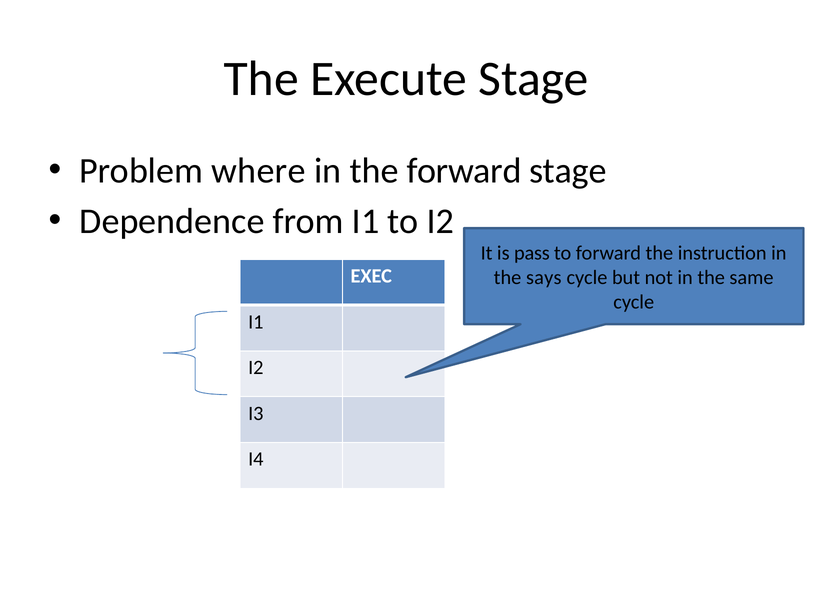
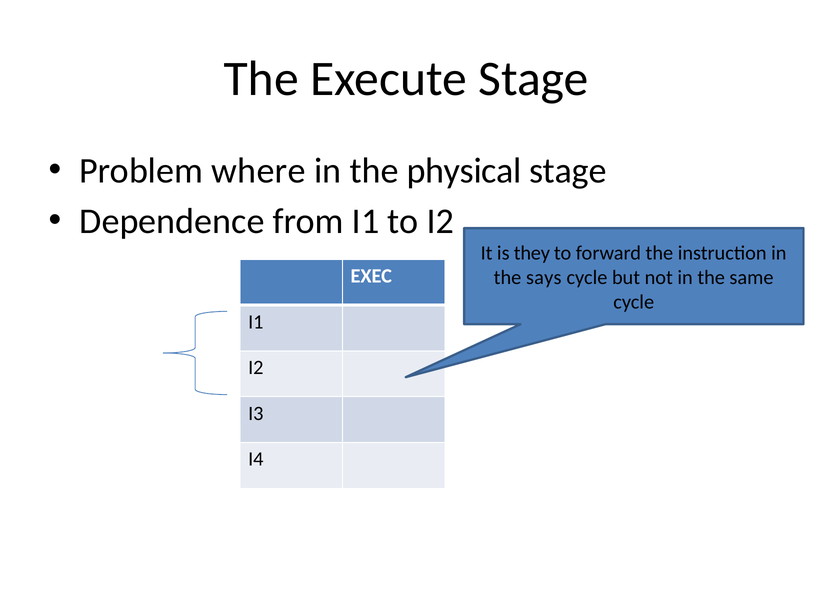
the forward: forward -> physical
pass: pass -> they
